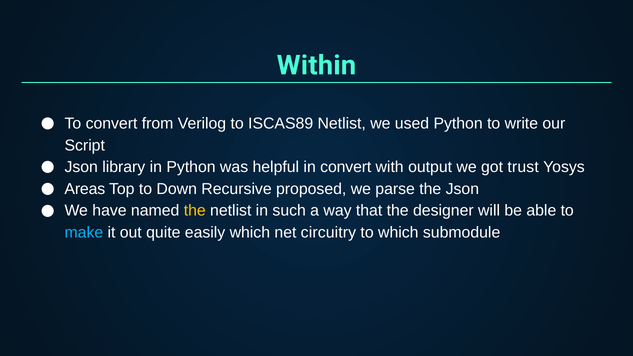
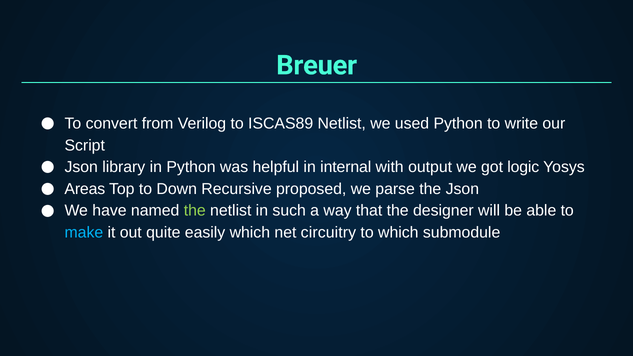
Within: Within -> Breuer
in convert: convert -> internal
trust: trust -> logic
the at (195, 211) colour: yellow -> light green
